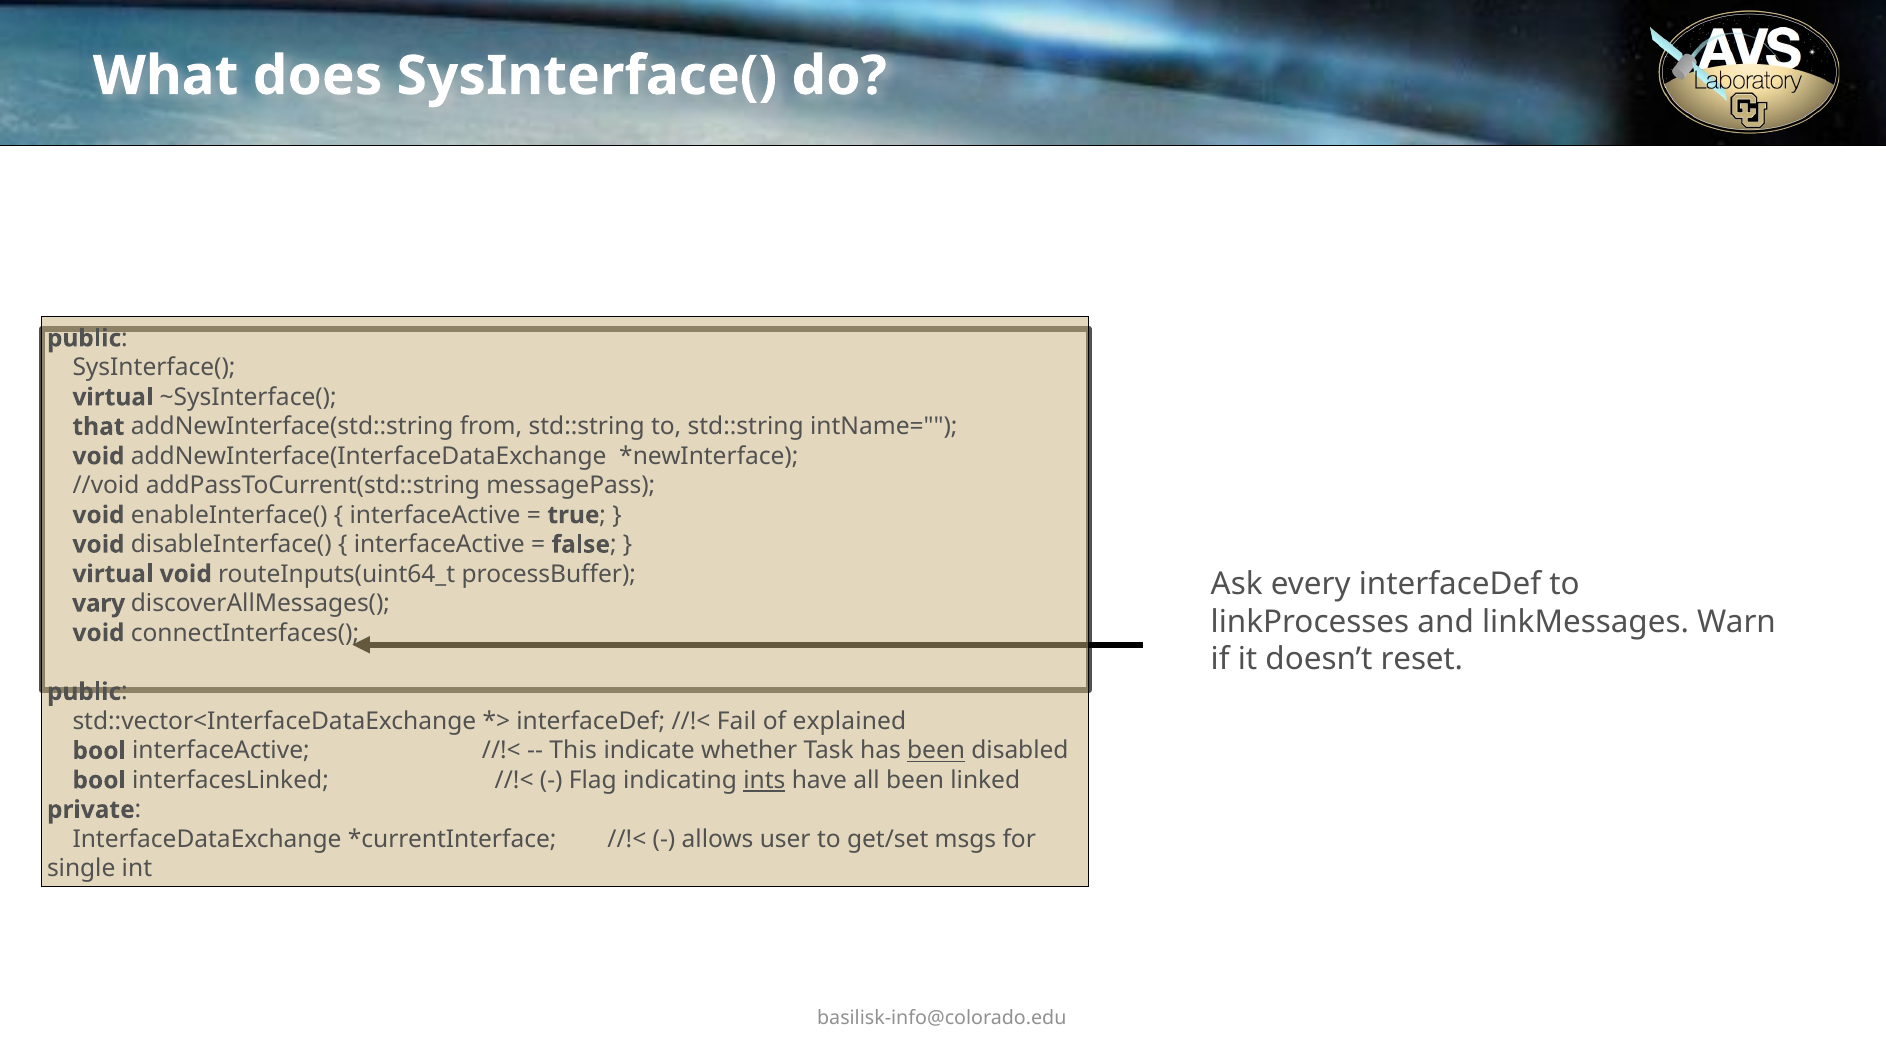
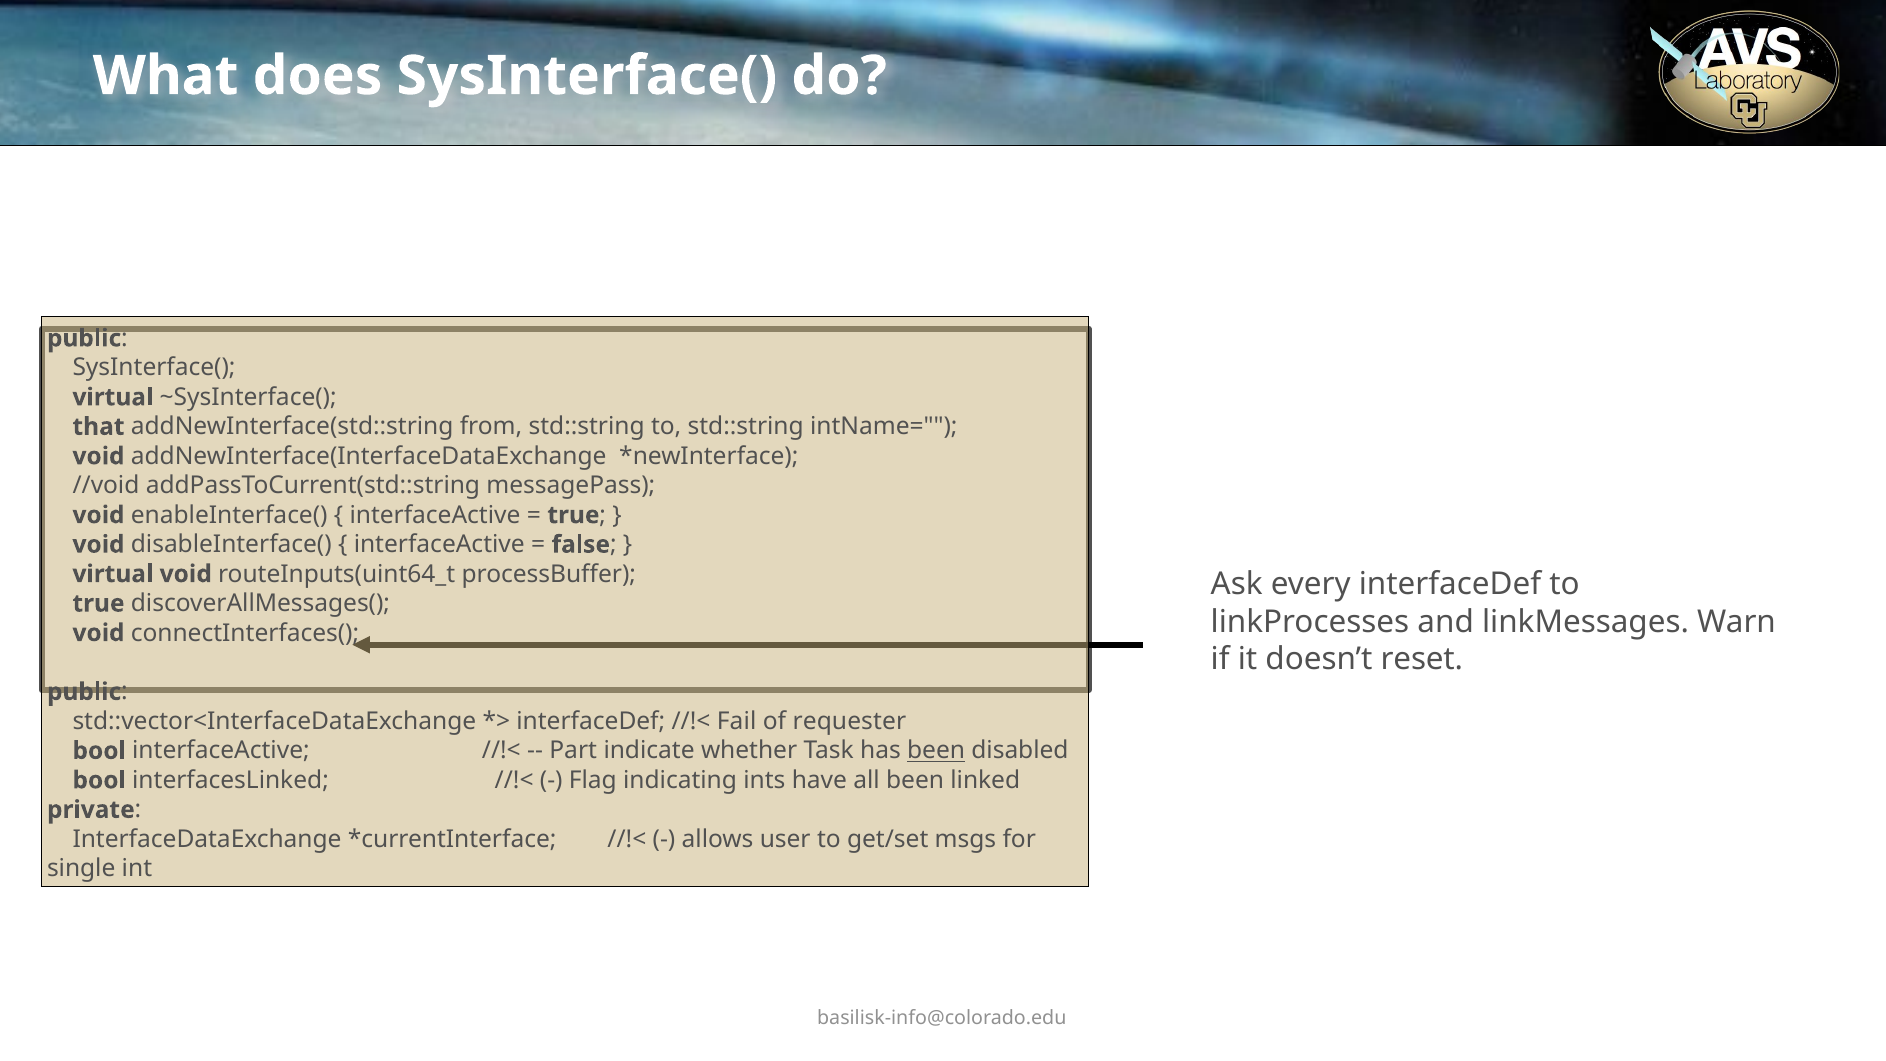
vary at (99, 603): vary -> true
explained: explained -> requester
This: This -> Part
ints underline: present -> none
